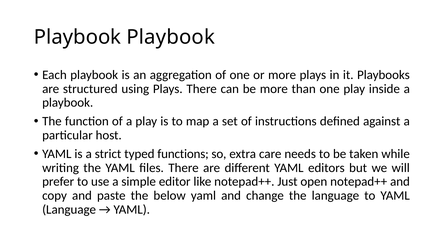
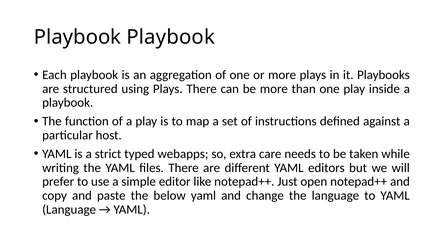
functions: functions -> webapps
